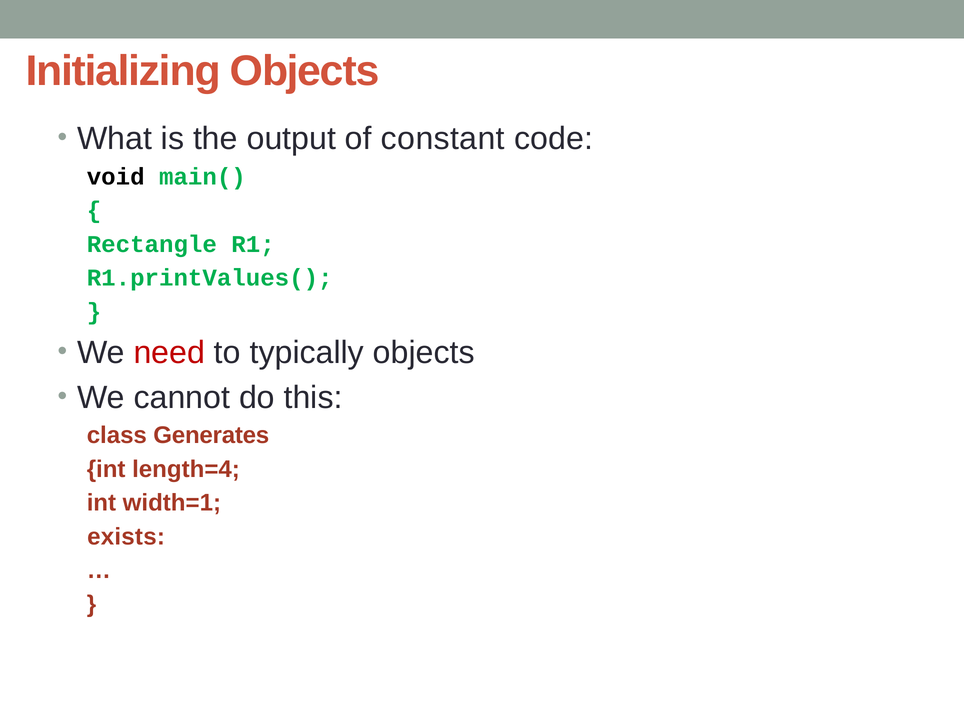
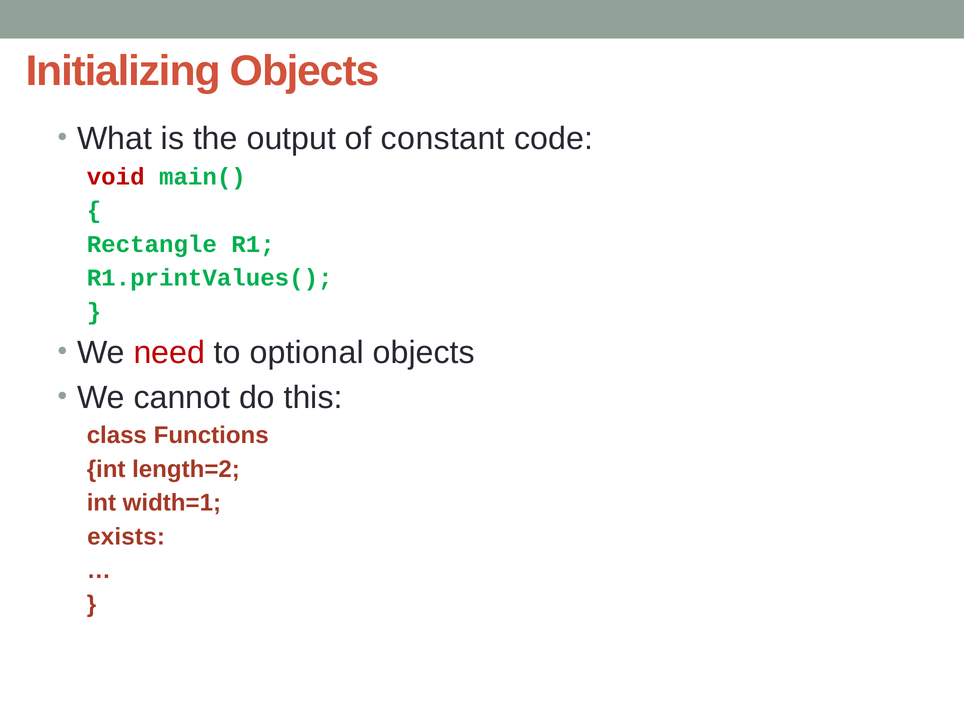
void colour: black -> red
typically: typically -> optional
Generates: Generates -> Functions
length=4: length=4 -> length=2
